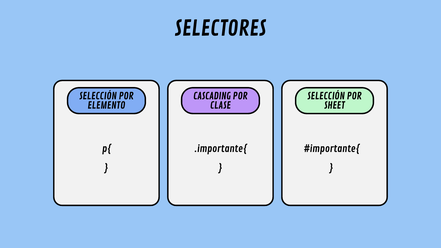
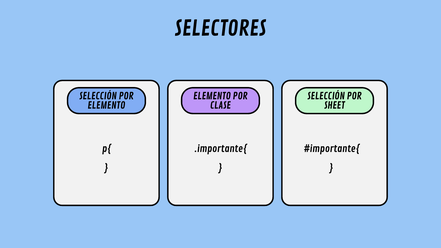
CASCADING at (212, 96): CASCADING -> ELEMENTO
